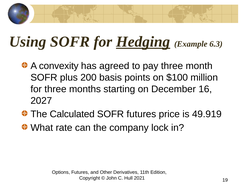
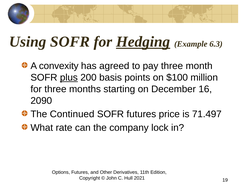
plus underline: none -> present
2027: 2027 -> 2090
Calculated: Calculated -> Continued
49.919: 49.919 -> 71.497
